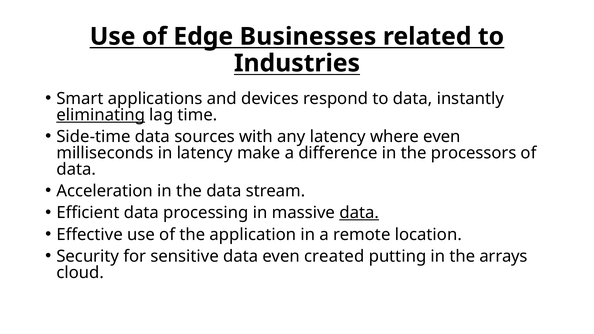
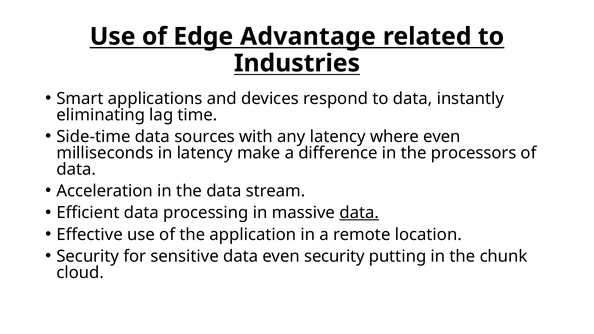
Businesses: Businesses -> Advantage
eliminating underline: present -> none
even created: created -> security
arrays: arrays -> chunk
